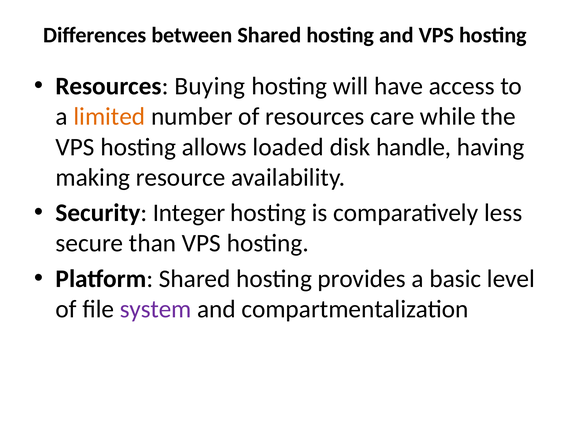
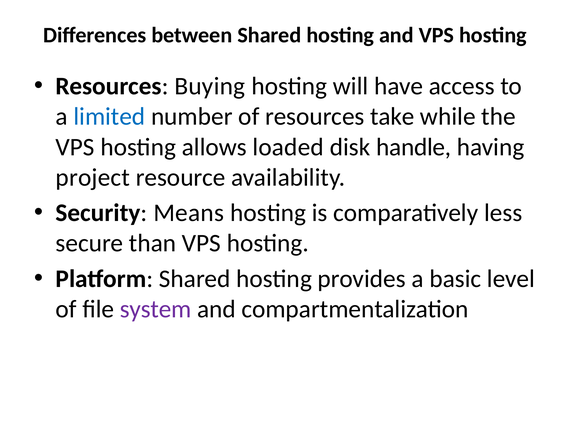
limited colour: orange -> blue
care: care -> take
making: making -> project
Integer: Integer -> Means
